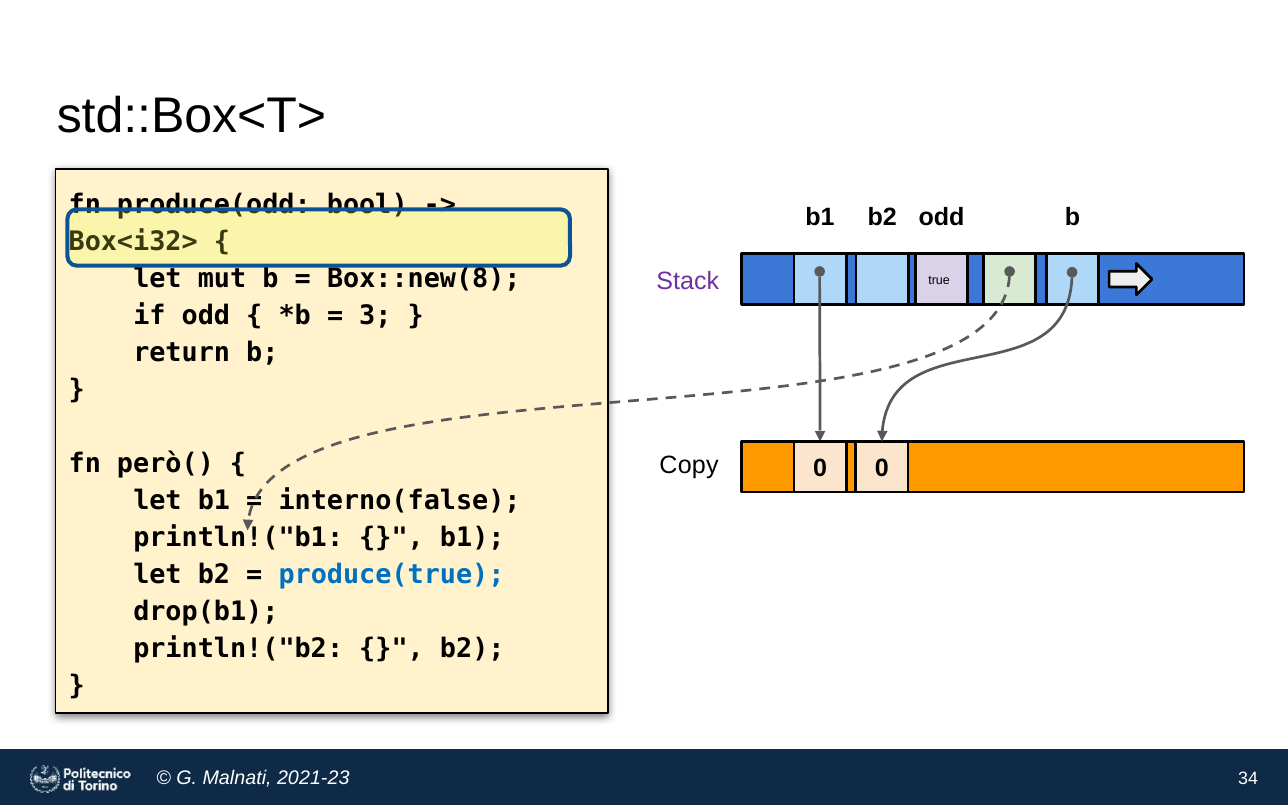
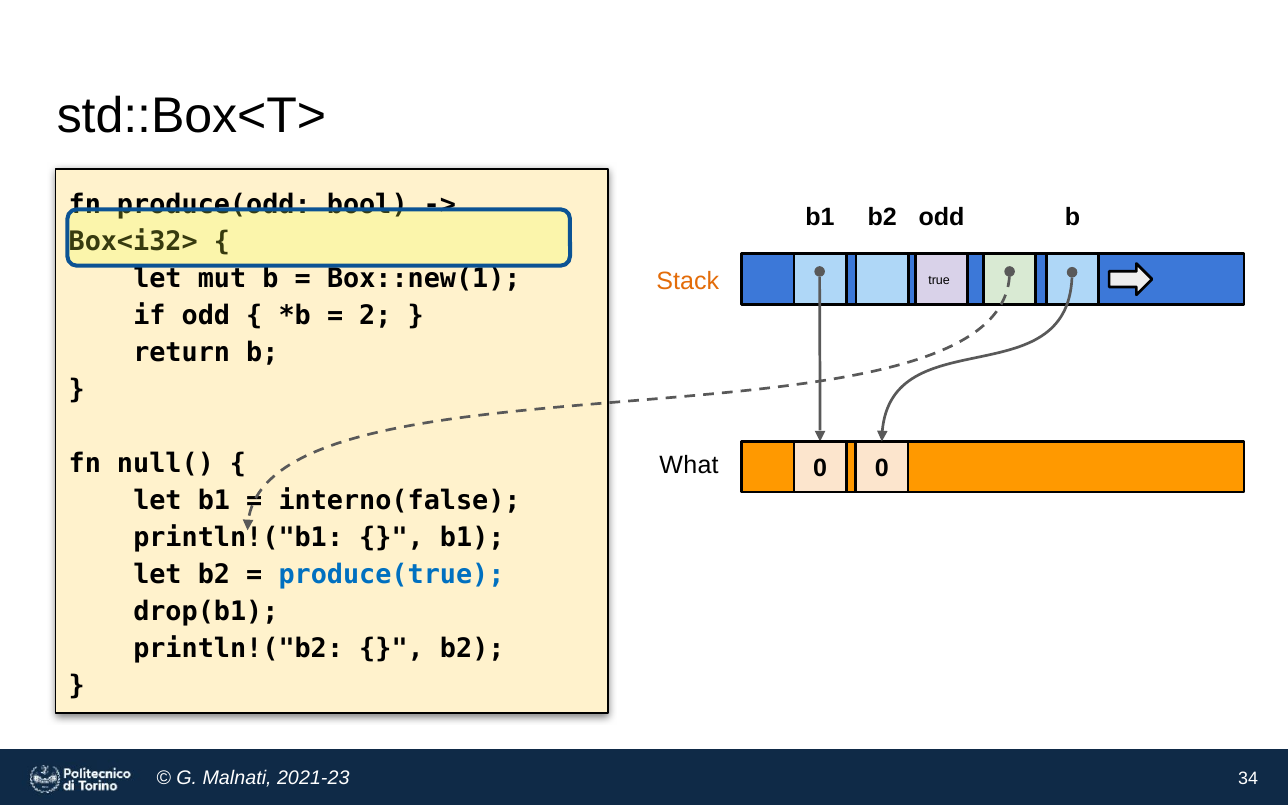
Box::new(8: Box::new(8 -> Box::new(1
Stack colour: purple -> orange
3: 3 -> 2
però(: però( -> null(
Copy: Copy -> What
